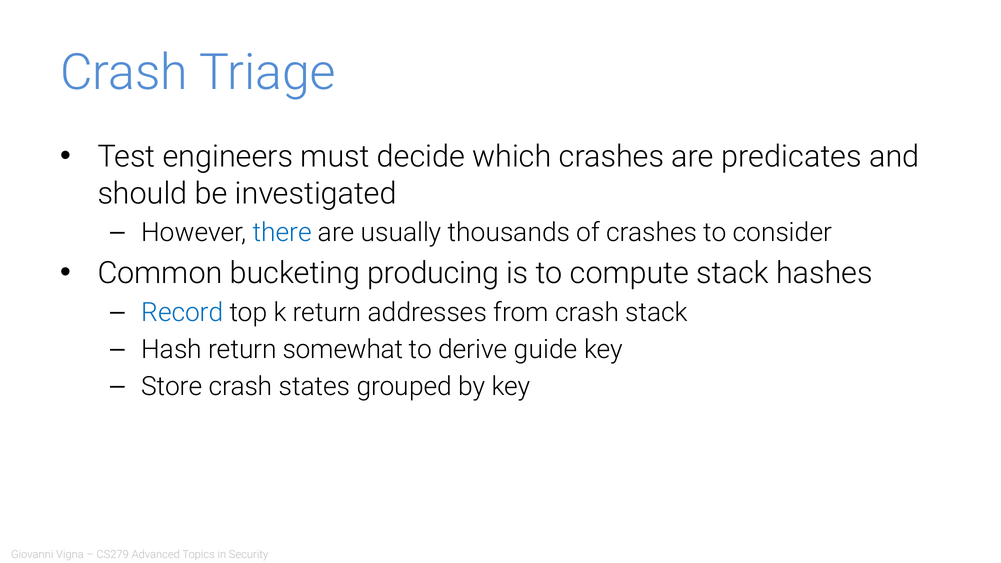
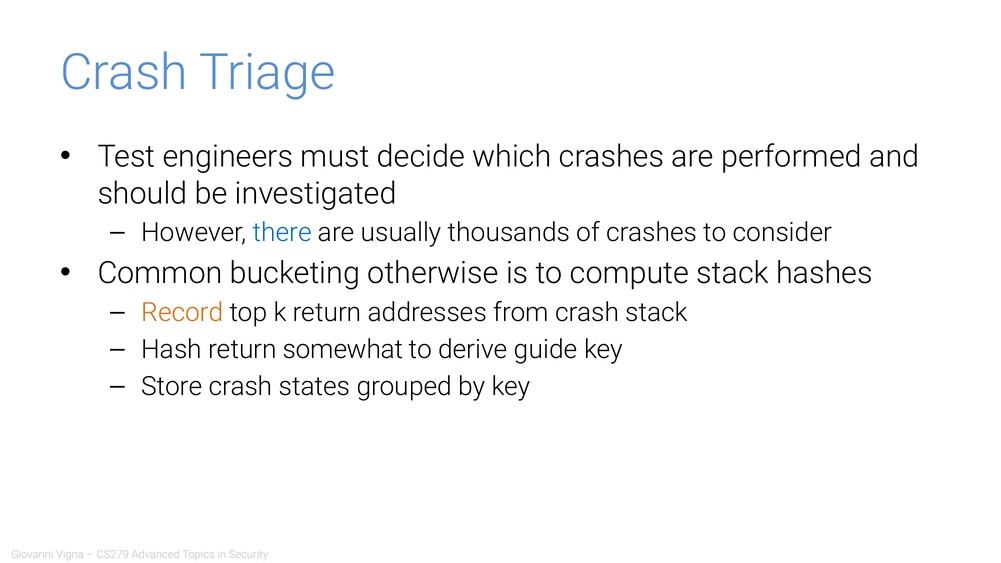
predicates: predicates -> performed
producing: producing -> otherwise
Record colour: blue -> orange
